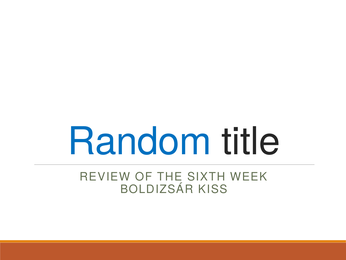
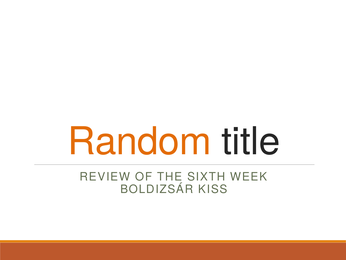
Random colour: blue -> orange
